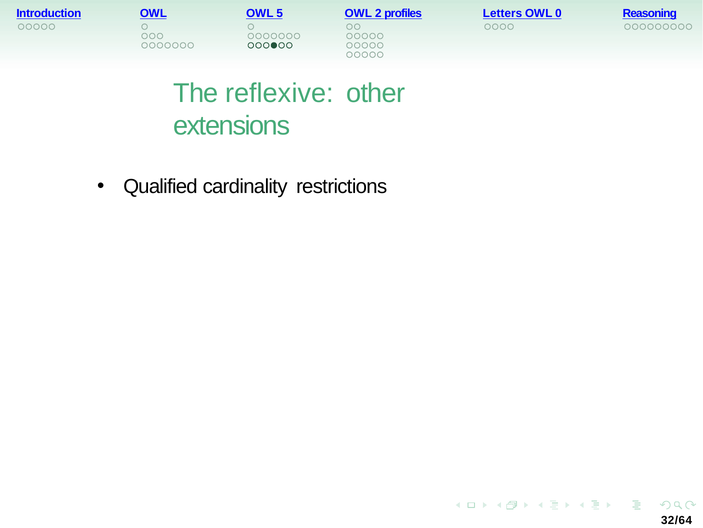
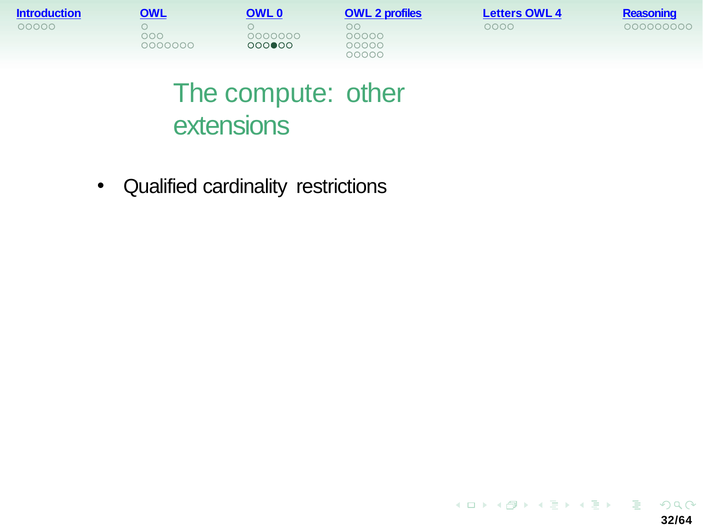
5: 5 -> 0
0: 0 -> 4
reflexive: reflexive -> compute
